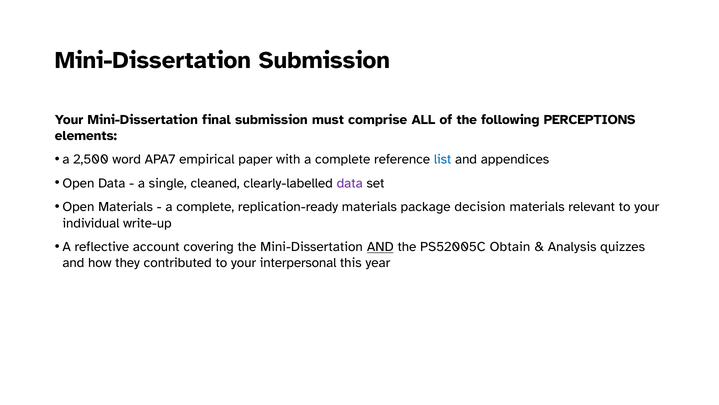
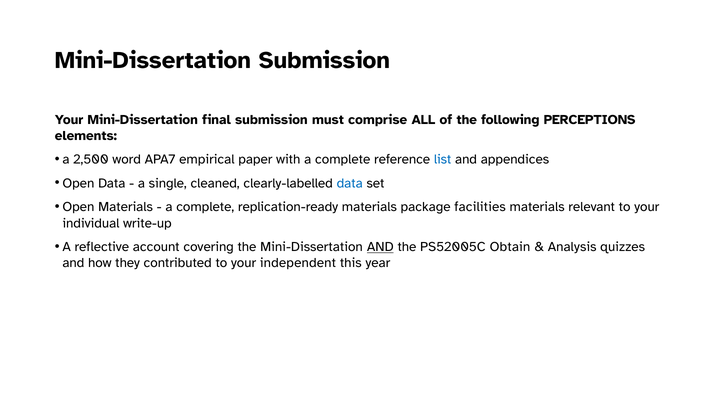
data at (350, 183) colour: purple -> blue
decision: decision -> facilities
interpersonal: interpersonal -> independent
